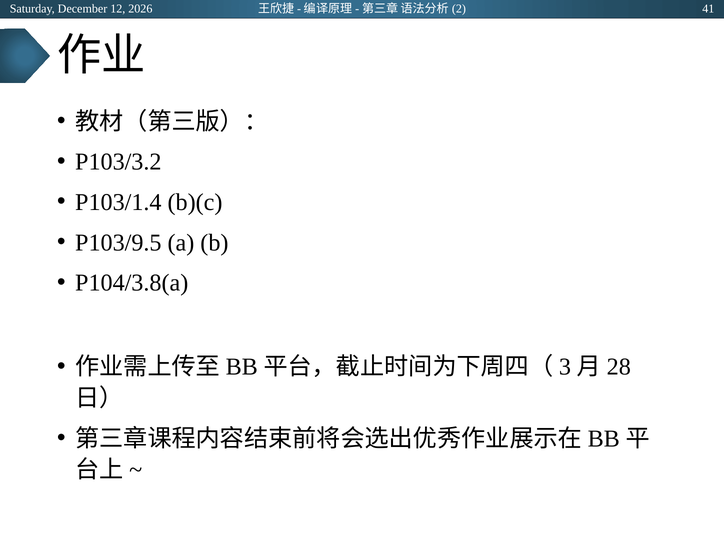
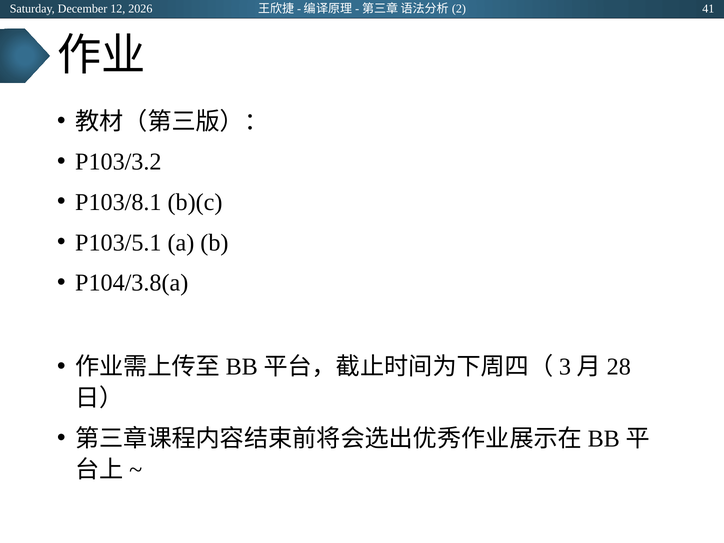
P103/1.4: P103/1.4 -> P103/8.1
P103/9.5: P103/9.5 -> P103/5.1
